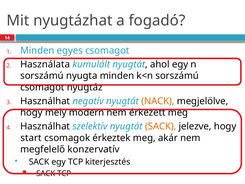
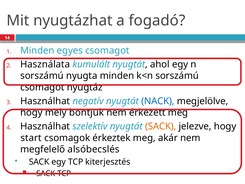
NACK colour: orange -> blue
modern: modern -> bontjuk
konzervatív: konzervatív -> alsóbecslés
